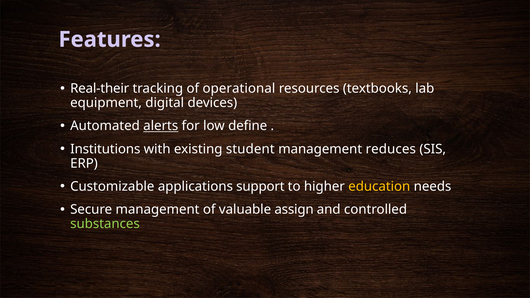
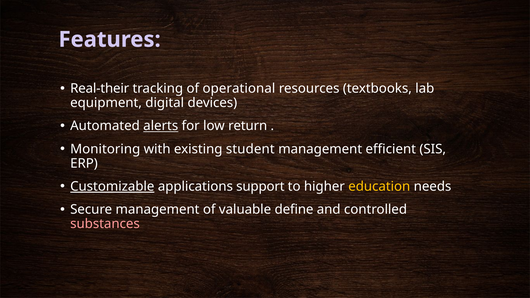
define: define -> return
Institutions: Institutions -> Monitoring
reduces: reduces -> efficient
Customizable underline: none -> present
assign: assign -> define
substances colour: light green -> pink
